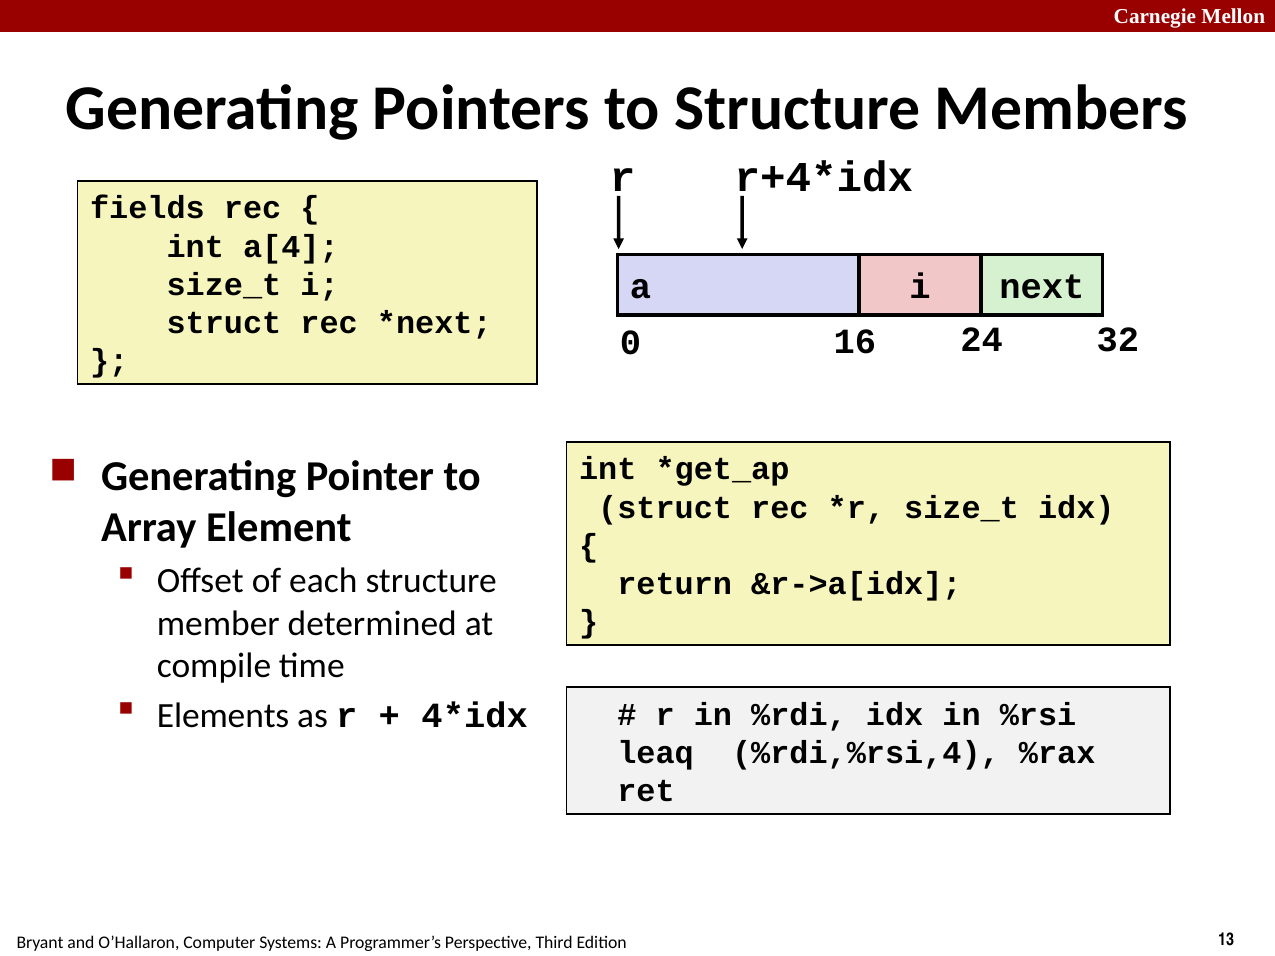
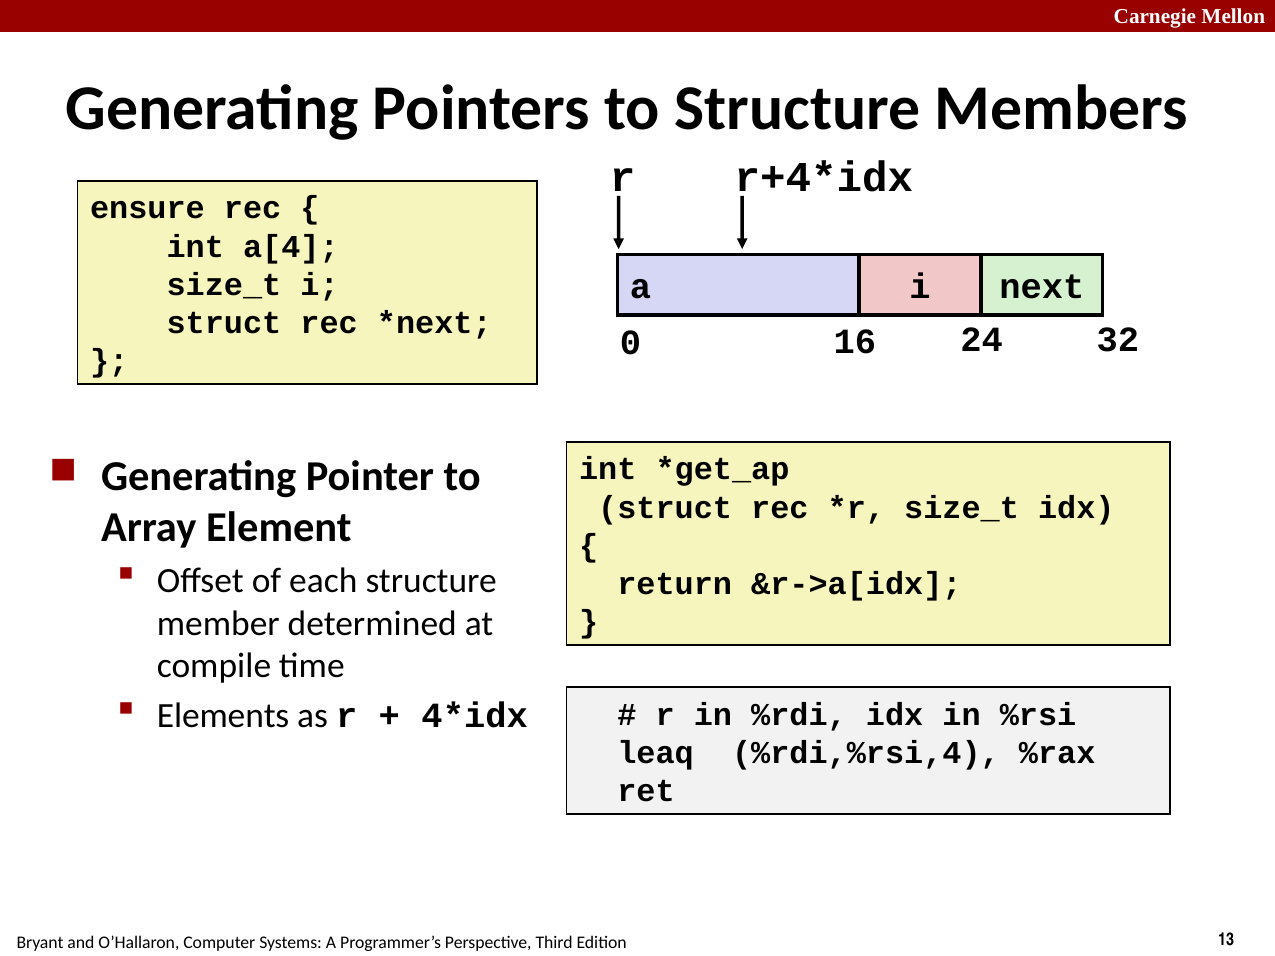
fields: fields -> ensure
